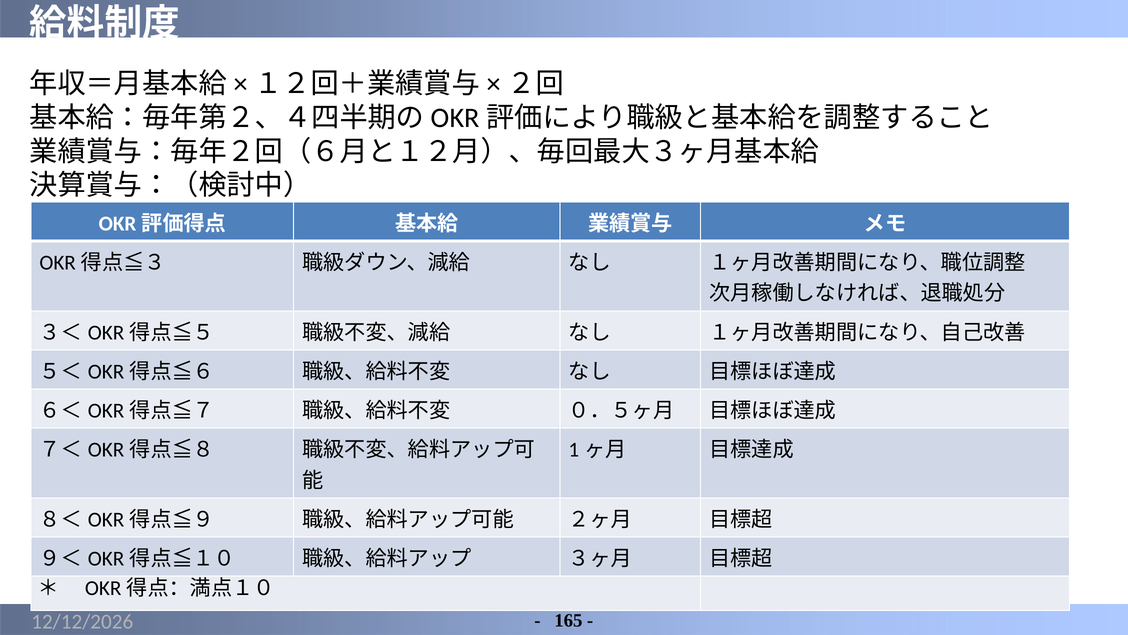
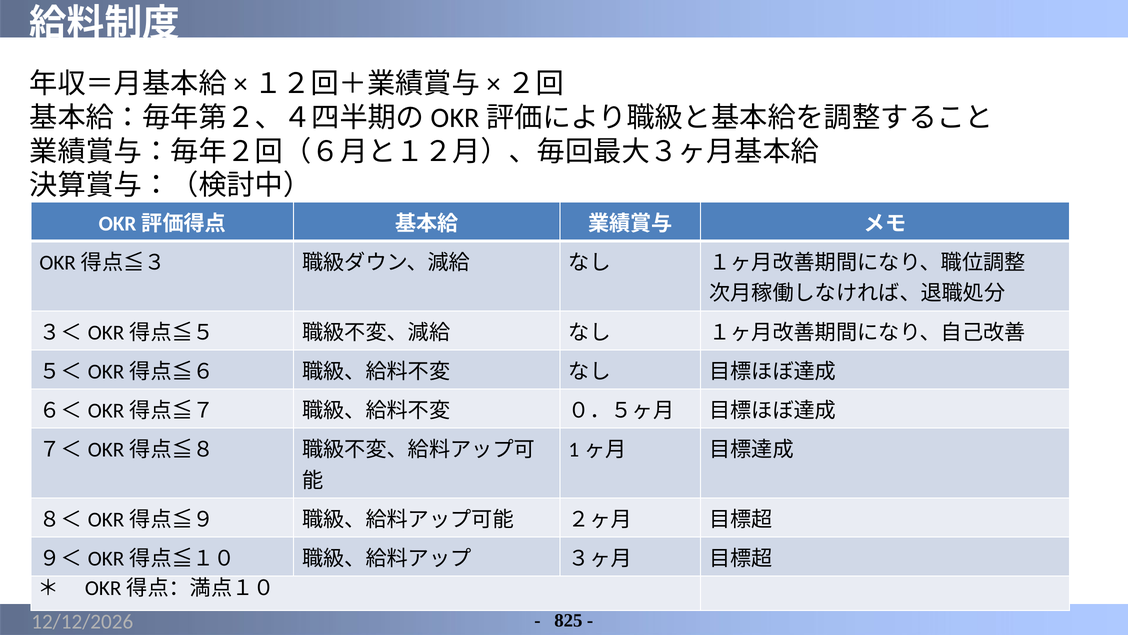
165: 165 -> 825
